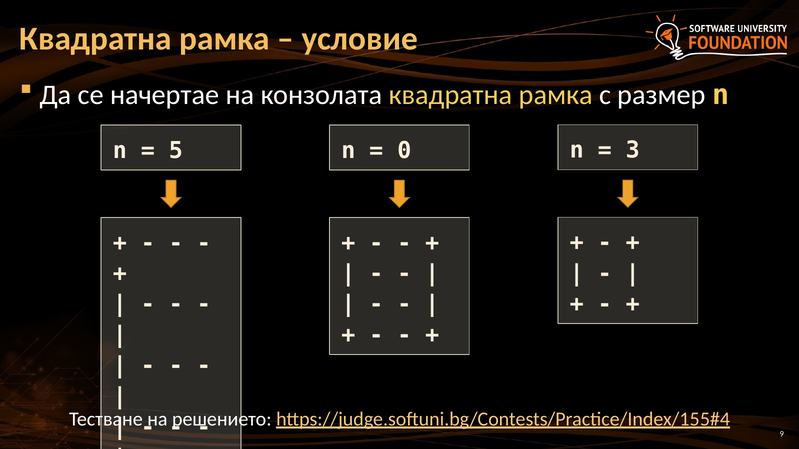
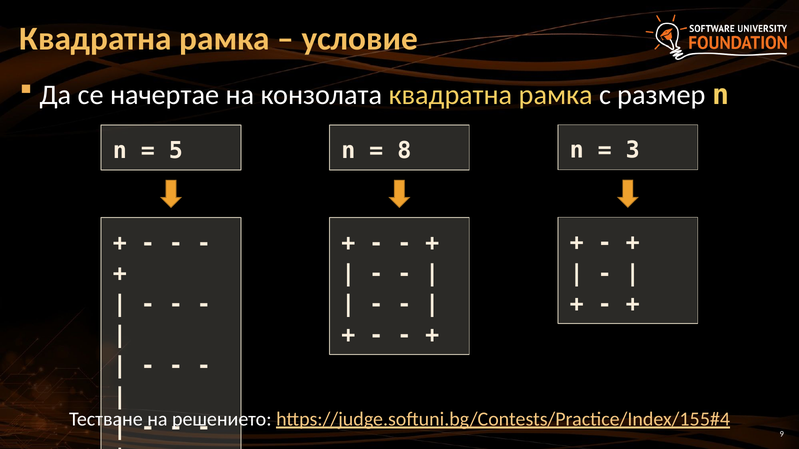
0: 0 -> 8
